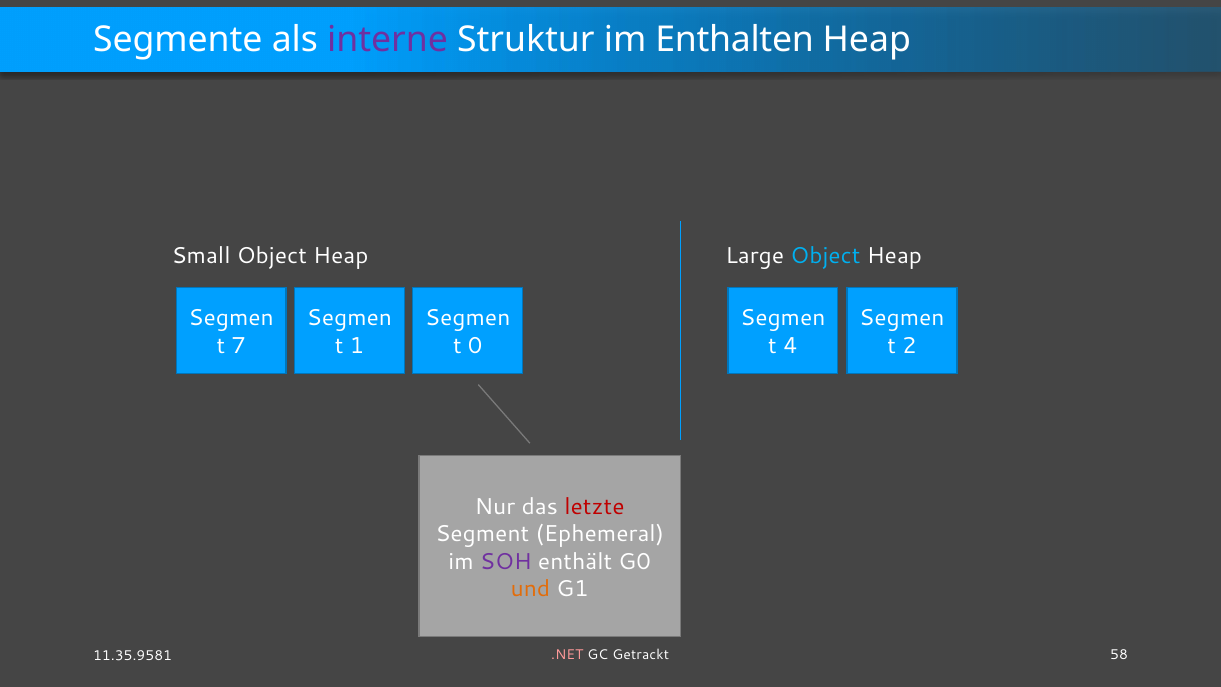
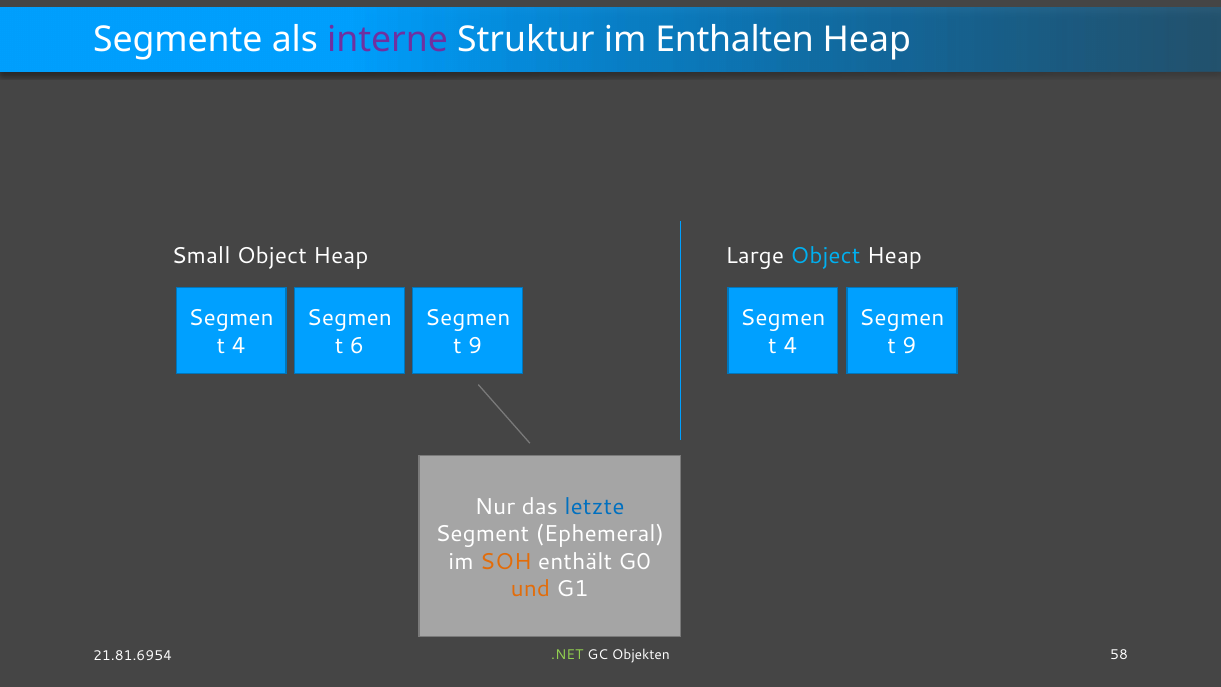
7 at (239, 346): 7 -> 4
1: 1 -> 6
0 at (475, 346): 0 -> 9
2 at (909, 346): 2 -> 9
letzte colour: red -> blue
SOH colour: purple -> orange
.NET colour: pink -> light green
Getrackt: Getrackt -> Objekten
11.35.9581: 11.35.9581 -> 21.81.6954
